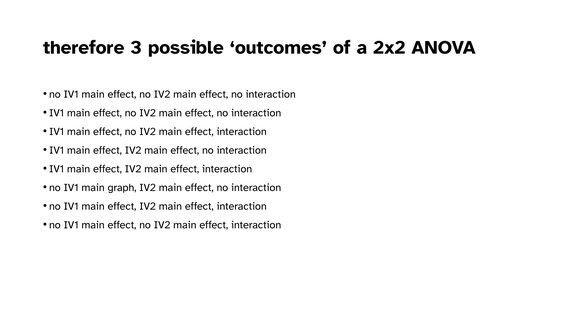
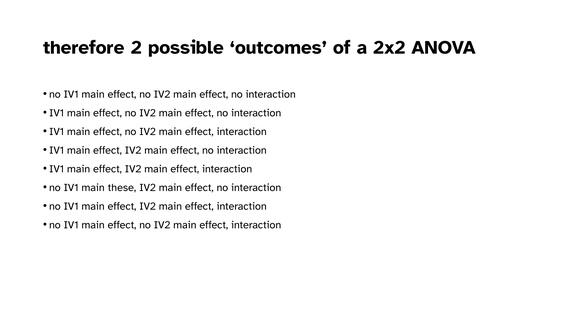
3: 3 -> 2
graph: graph -> these
